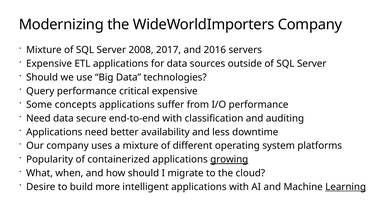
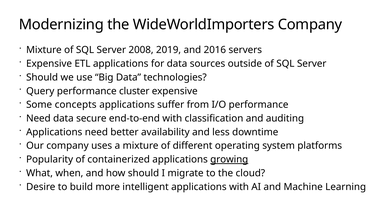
2017: 2017 -> 2019
critical: critical -> cluster
Learning underline: present -> none
